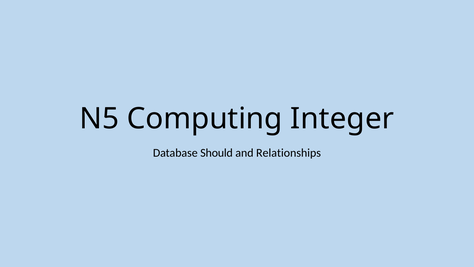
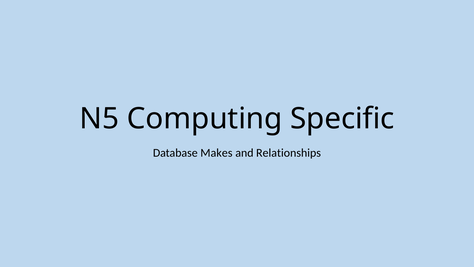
Integer: Integer -> Specific
Should: Should -> Makes
